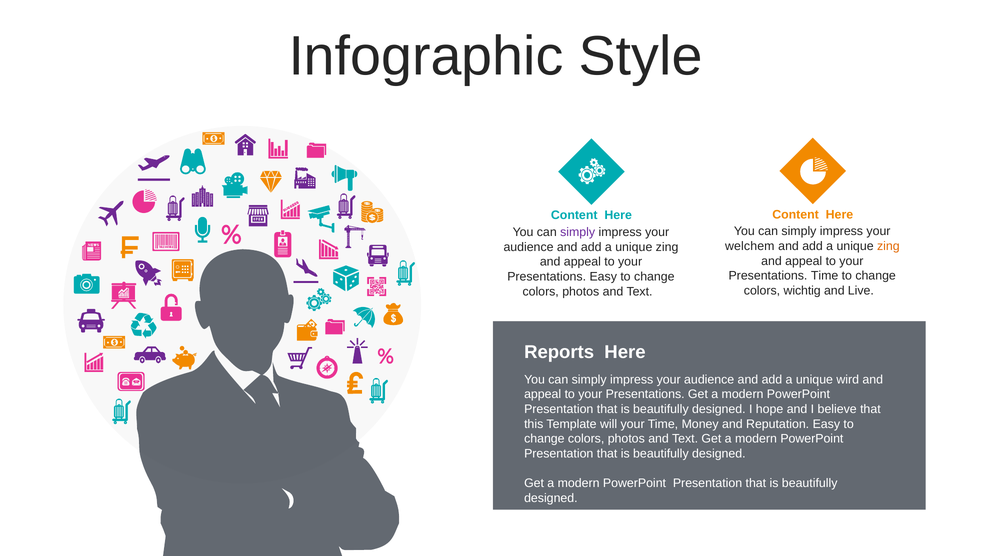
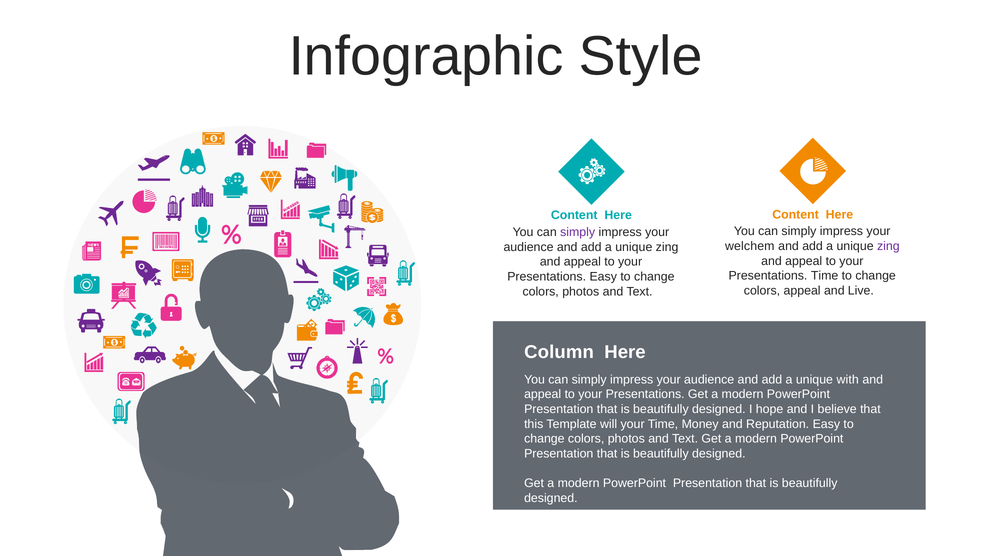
zing at (888, 246) colour: orange -> purple
colors wichtig: wichtig -> appeal
Reports: Reports -> Column
wird: wird -> with
